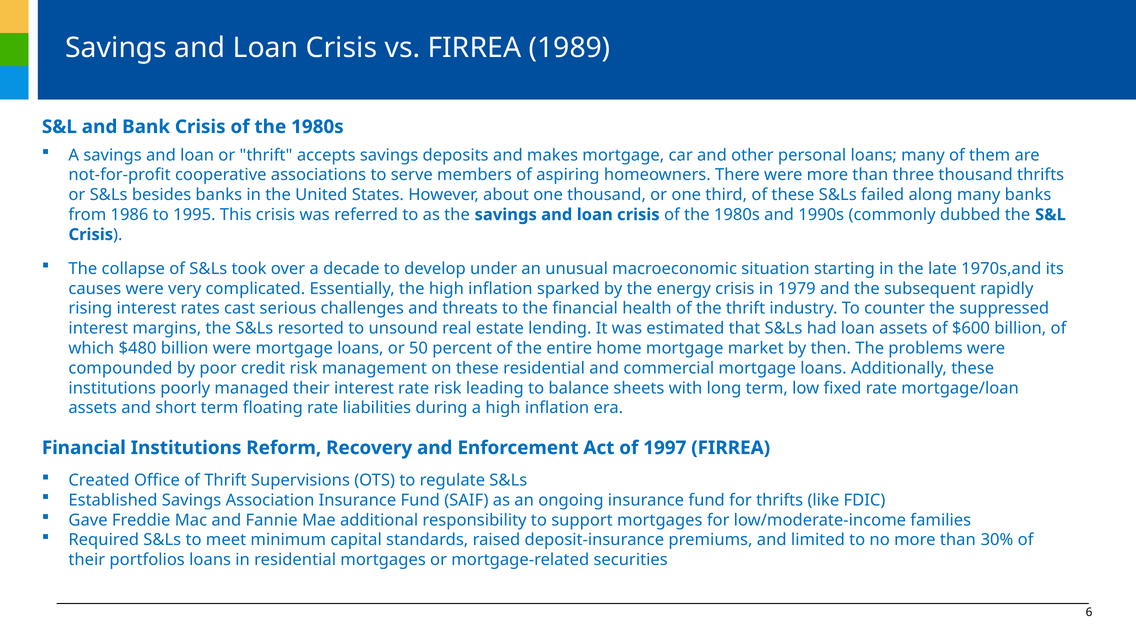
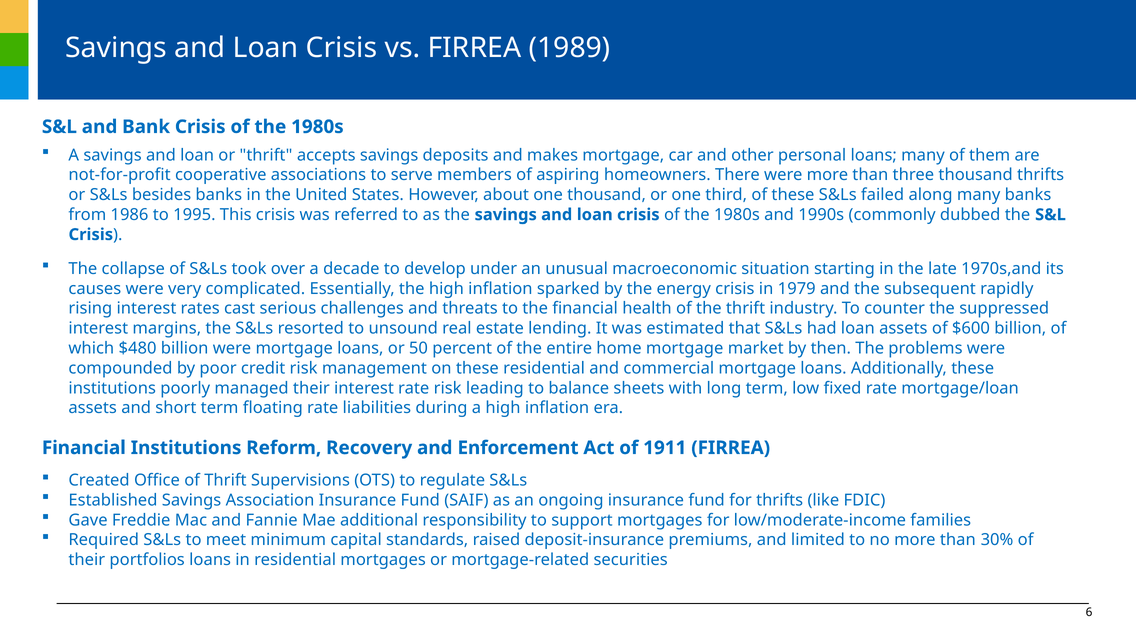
1997: 1997 -> 1911
